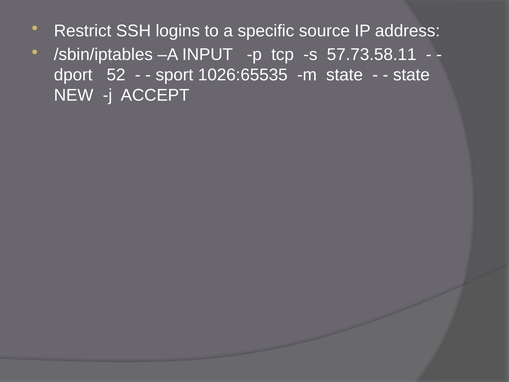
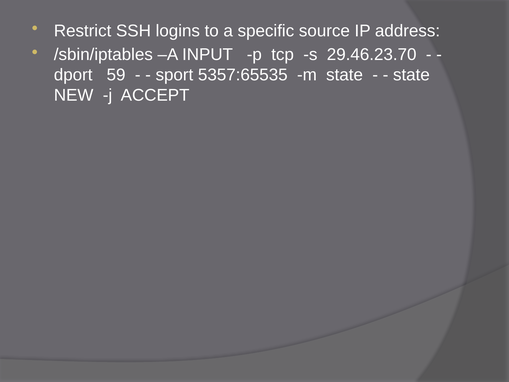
57.73.58.11: 57.73.58.11 -> 29.46.23.70
52: 52 -> 59
1026:65535: 1026:65535 -> 5357:65535
